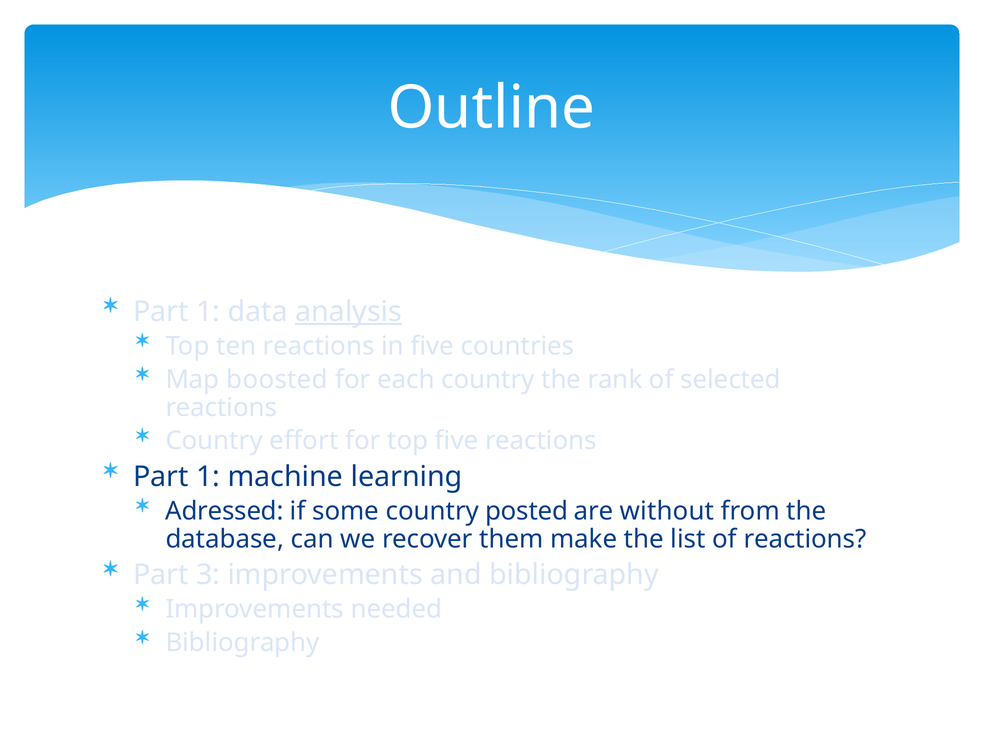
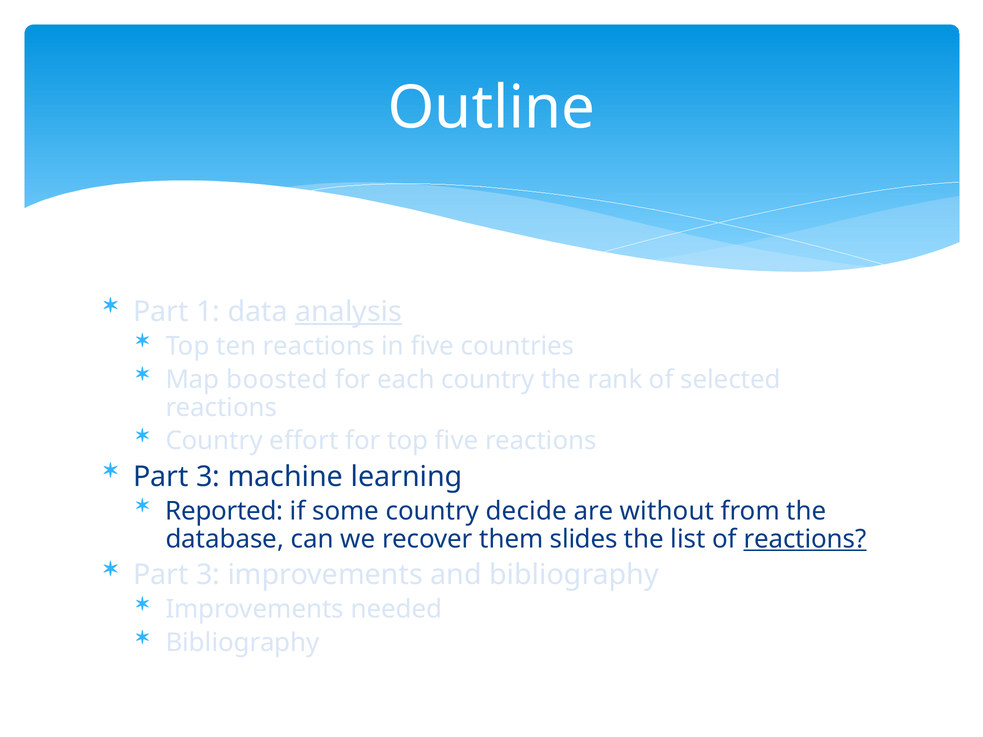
1 at (208, 477): 1 -> 3
Adressed: Adressed -> Reported
posted: posted -> decide
make: make -> slides
reactions at (805, 539) underline: none -> present
